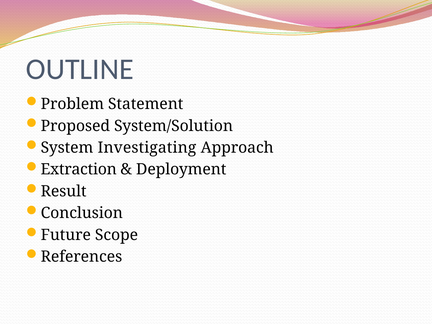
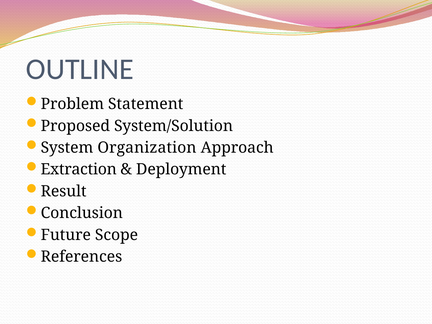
Investigating: Investigating -> Organization
